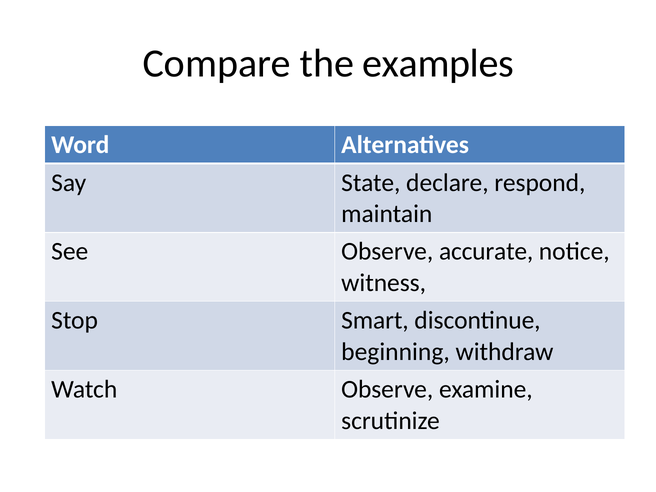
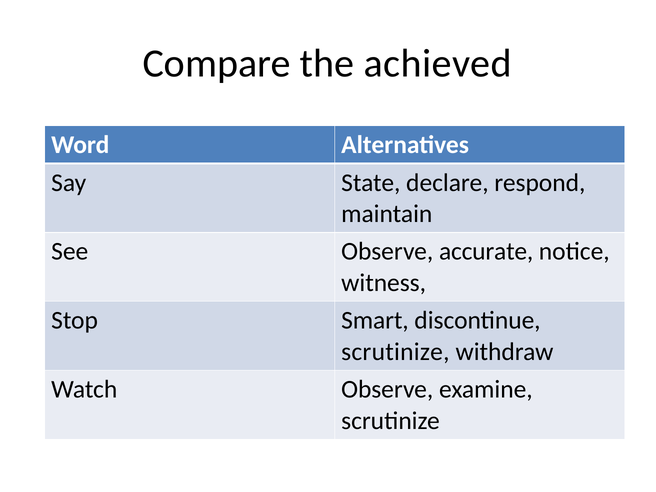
examples: examples -> achieved
beginning at (395, 352): beginning -> scrutinize
